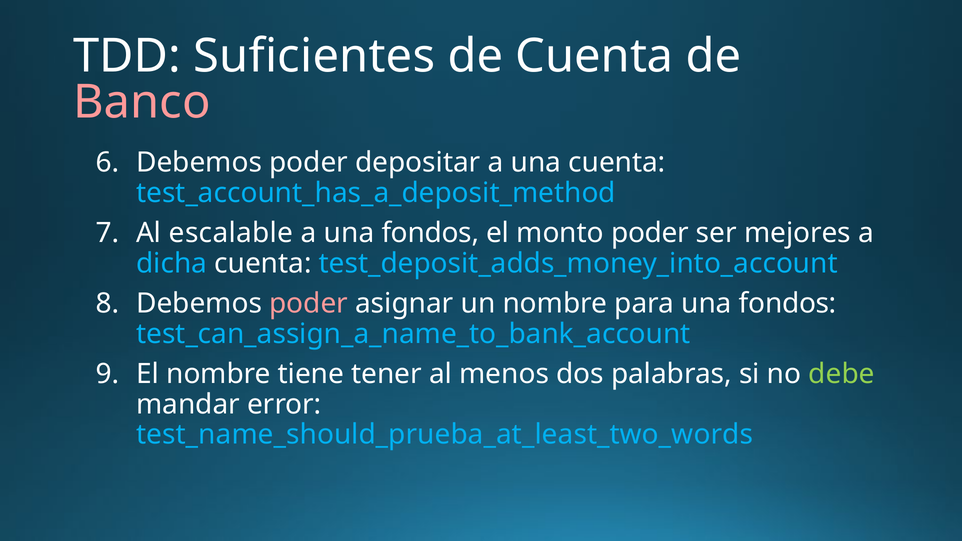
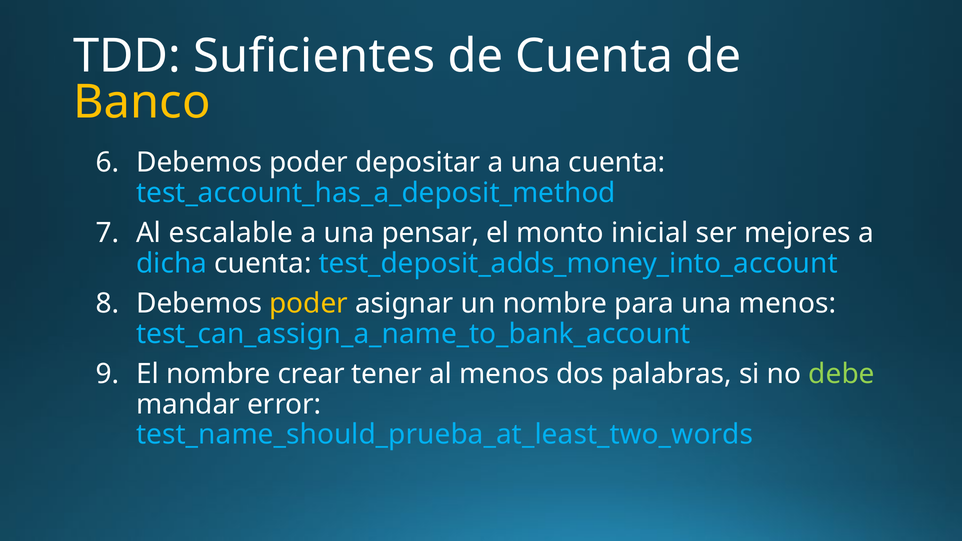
Banco colour: pink -> yellow
a una fondos: fondos -> pensar
monto poder: poder -> inicial
poder at (309, 304) colour: pink -> yellow
para una fondos: fondos -> menos
tiene: tiene -> crear
